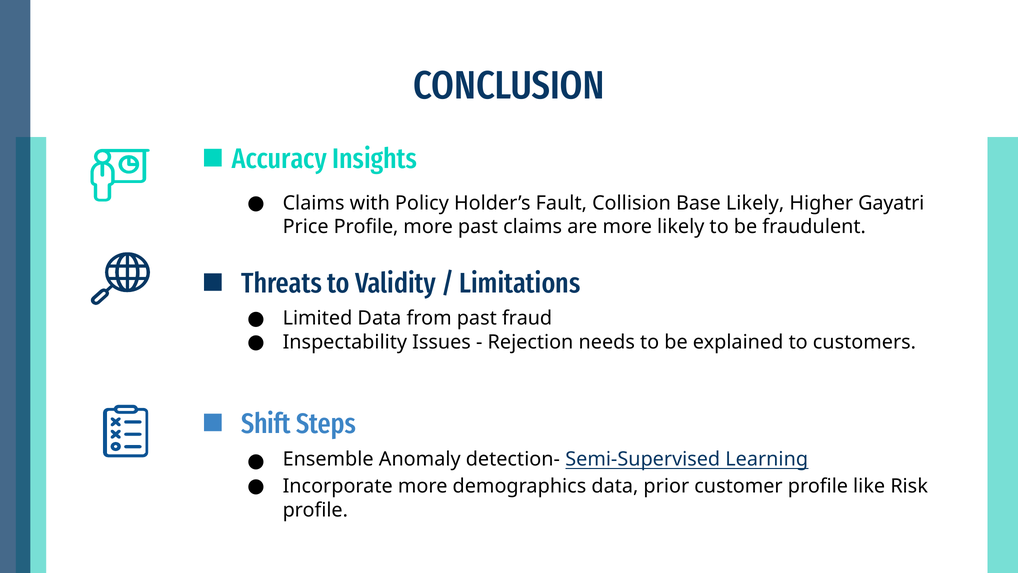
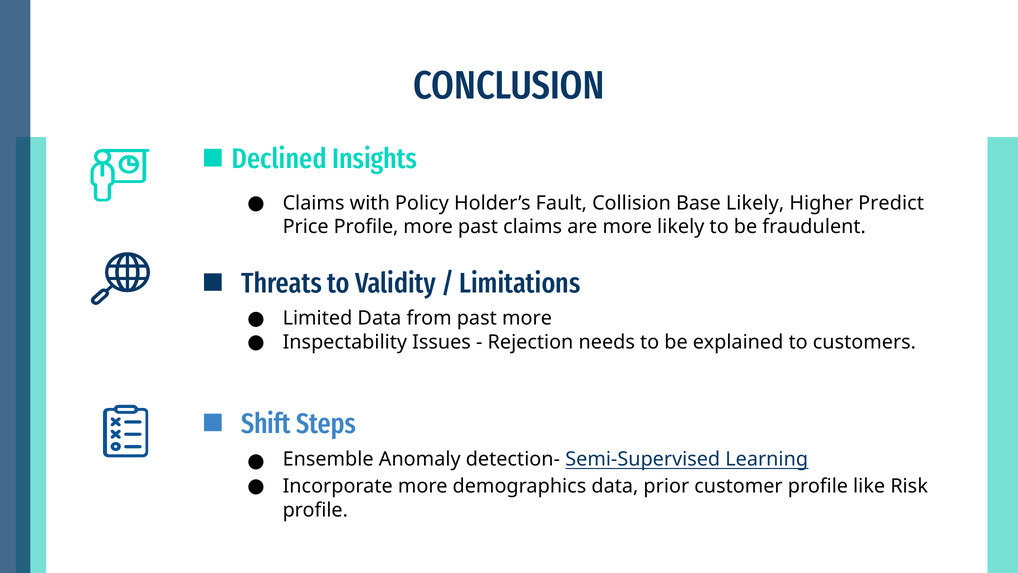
Accuracy: Accuracy -> Declined
Gayatri: Gayatri -> Predict
past fraud: fraud -> more
